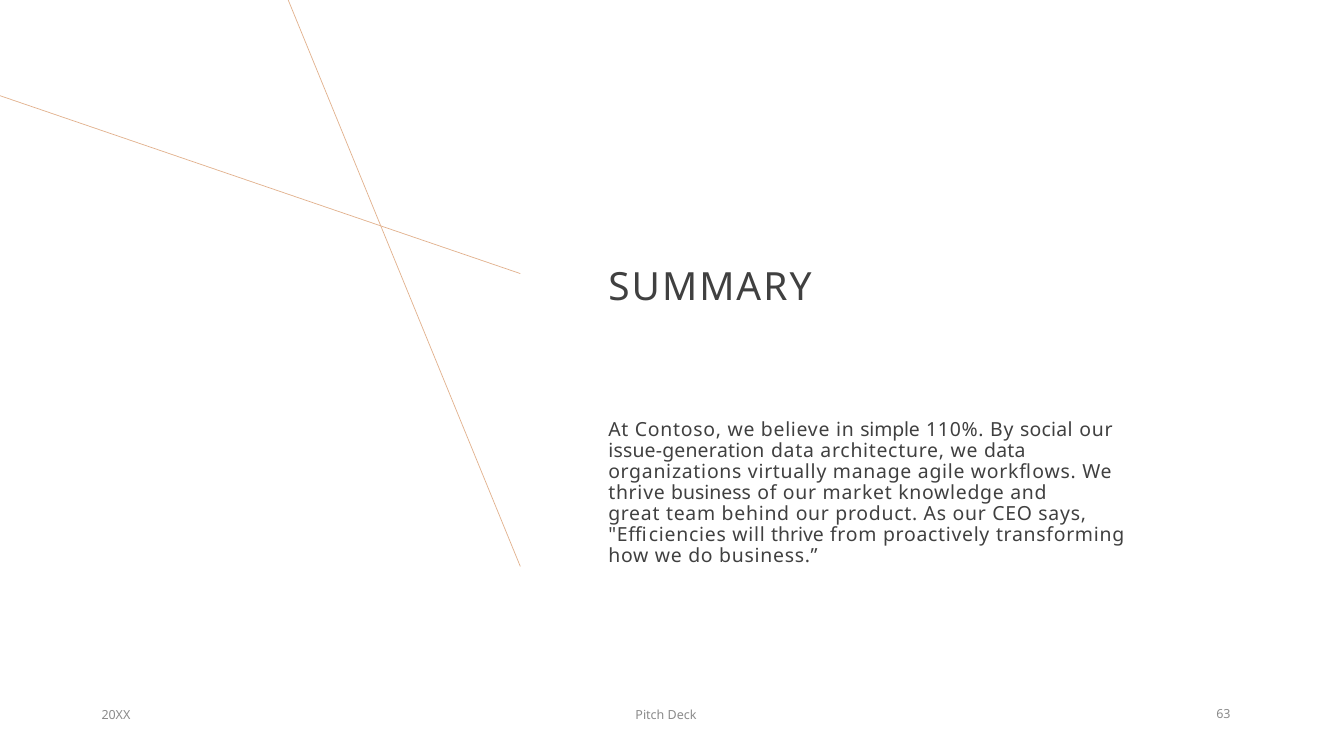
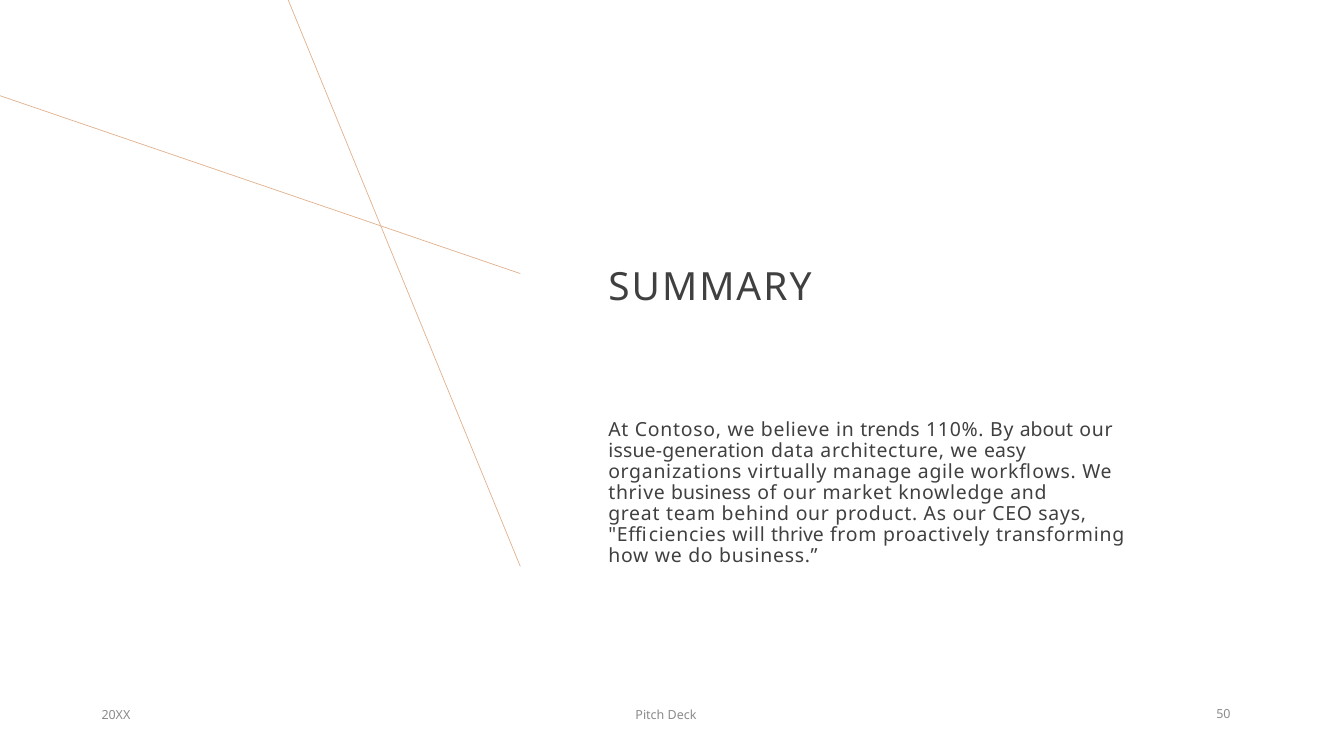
simple: simple -> trends
social: social -> about
we data: data -> easy
63: 63 -> 50
